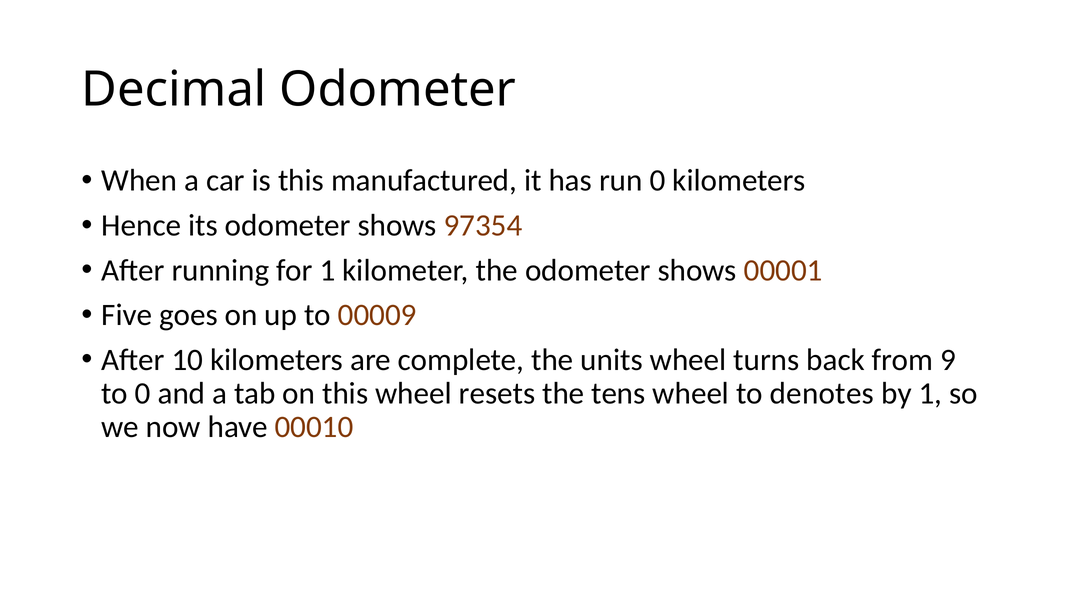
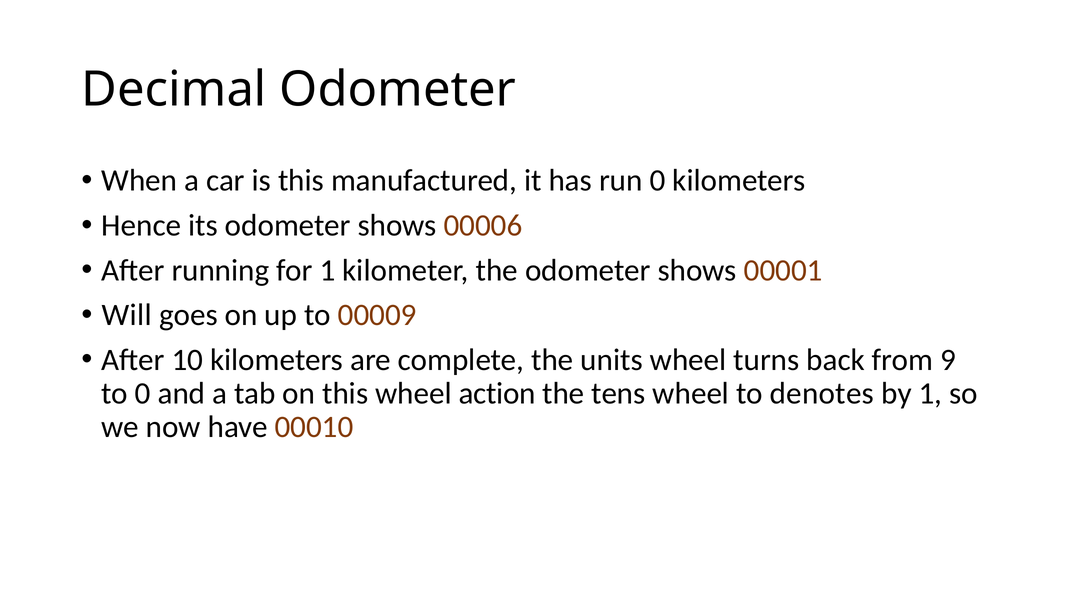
97354: 97354 -> 00006
Five: Five -> Will
resets: resets -> action
